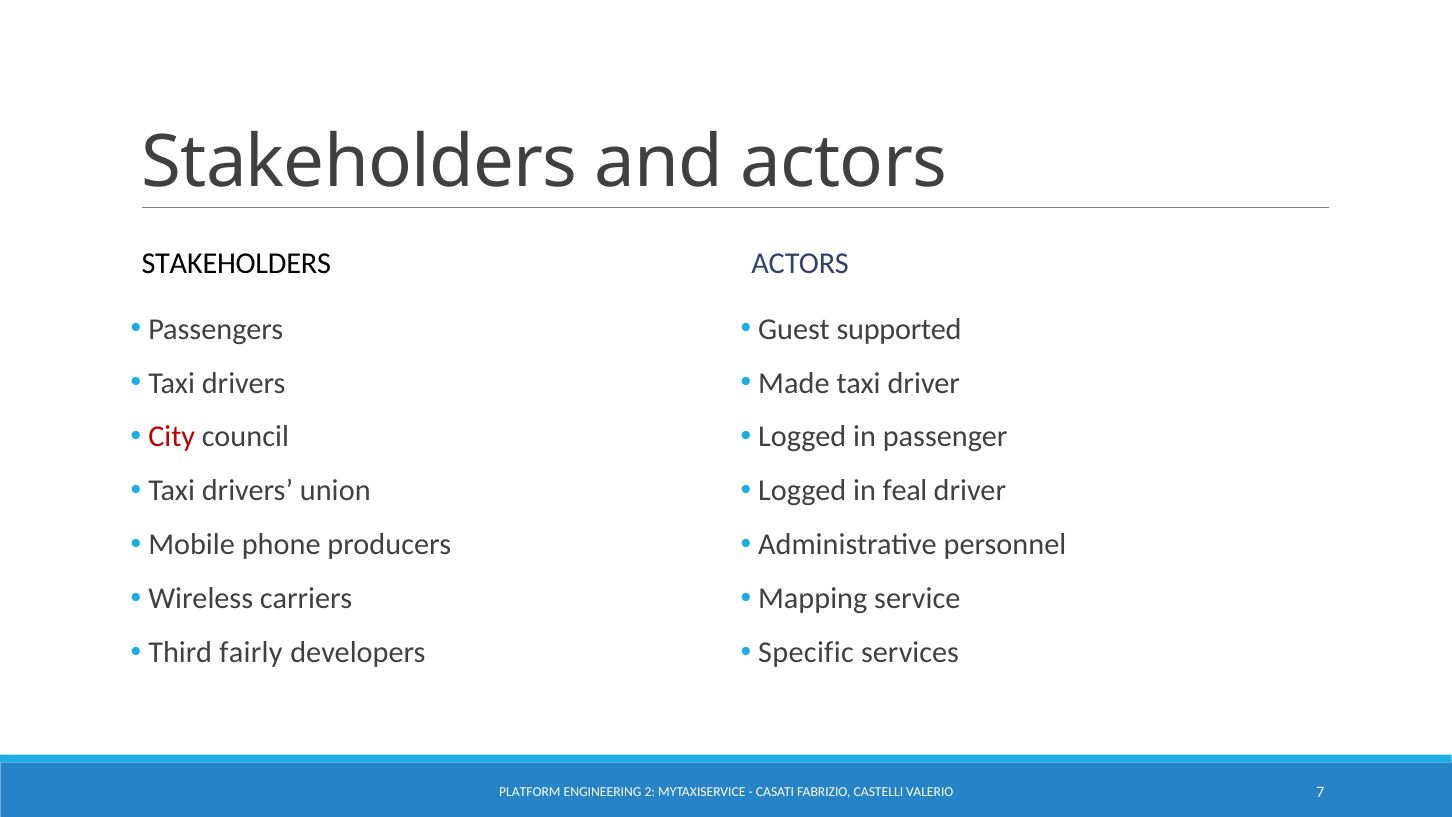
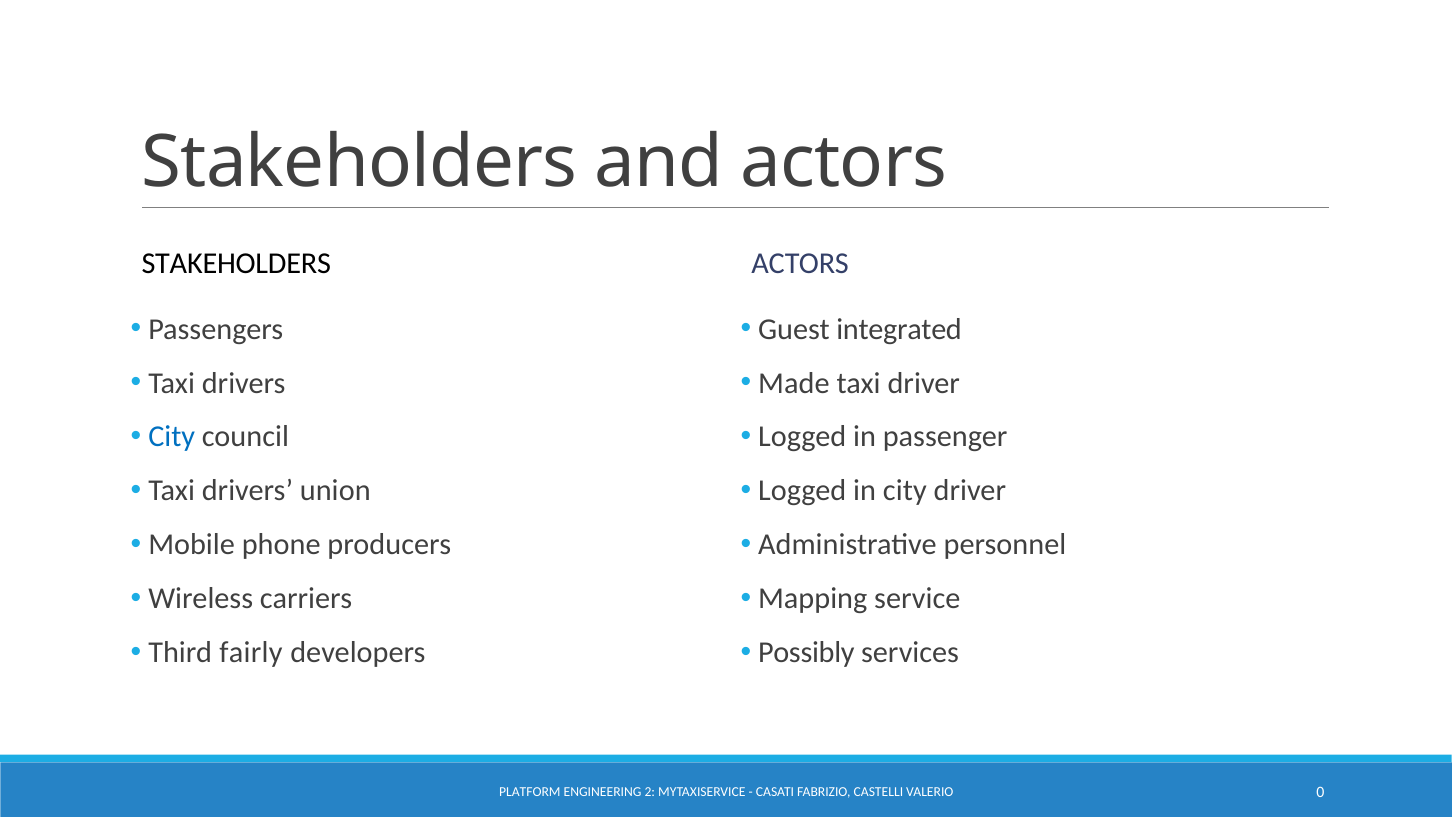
supported: supported -> integrated
City at (172, 437) colour: red -> blue
in feal: feal -> city
Specific: Specific -> Possibly
7: 7 -> 0
